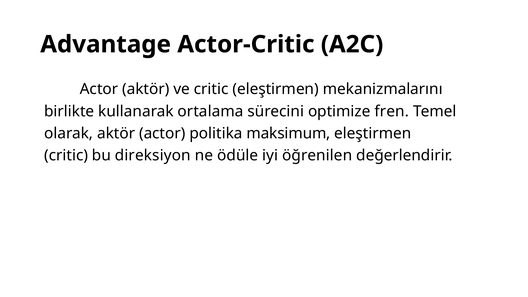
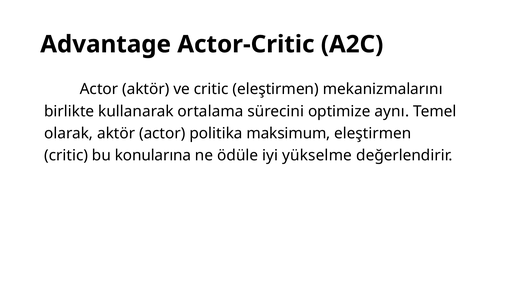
fren: fren -> aynı
direksiyon: direksiyon -> konularına
öğrenilen: öğrenilen -> yükselme
